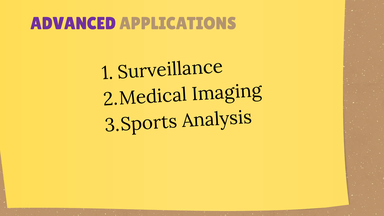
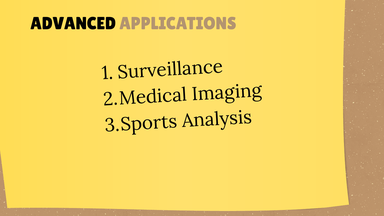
ADVANCED colour: purple -> black
